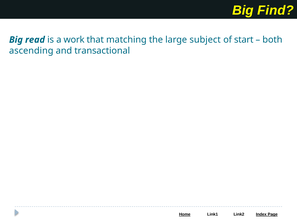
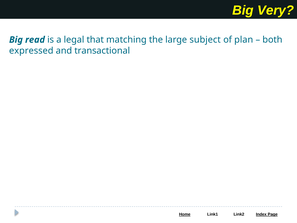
Find: Find -> Very
work: work -> legal
start: start -> plan
ascending: ascending -> expressed
